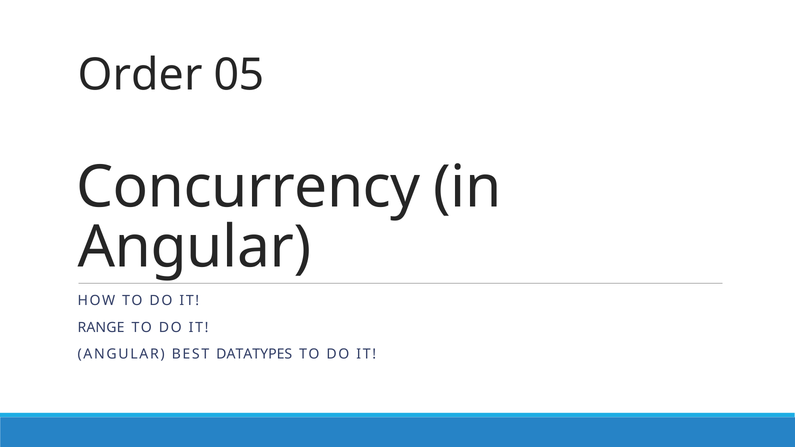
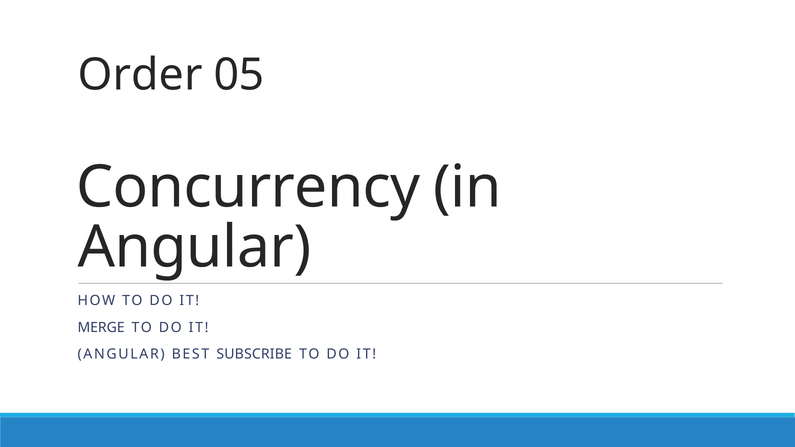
RANGE: RANGE -> MERGE
DATATYPES: DATATYPES -> SUBSCRIBE
